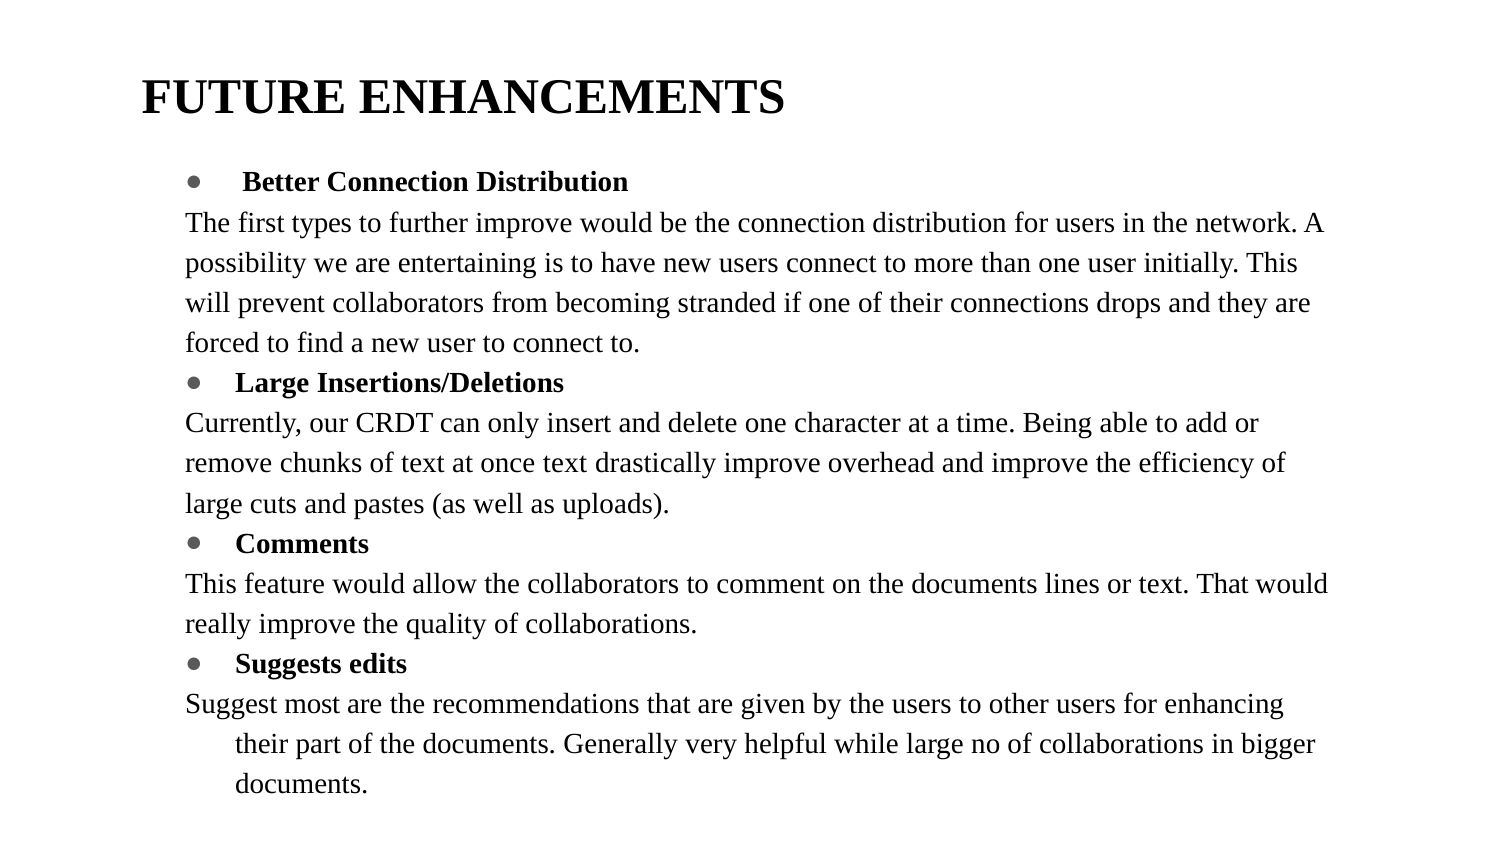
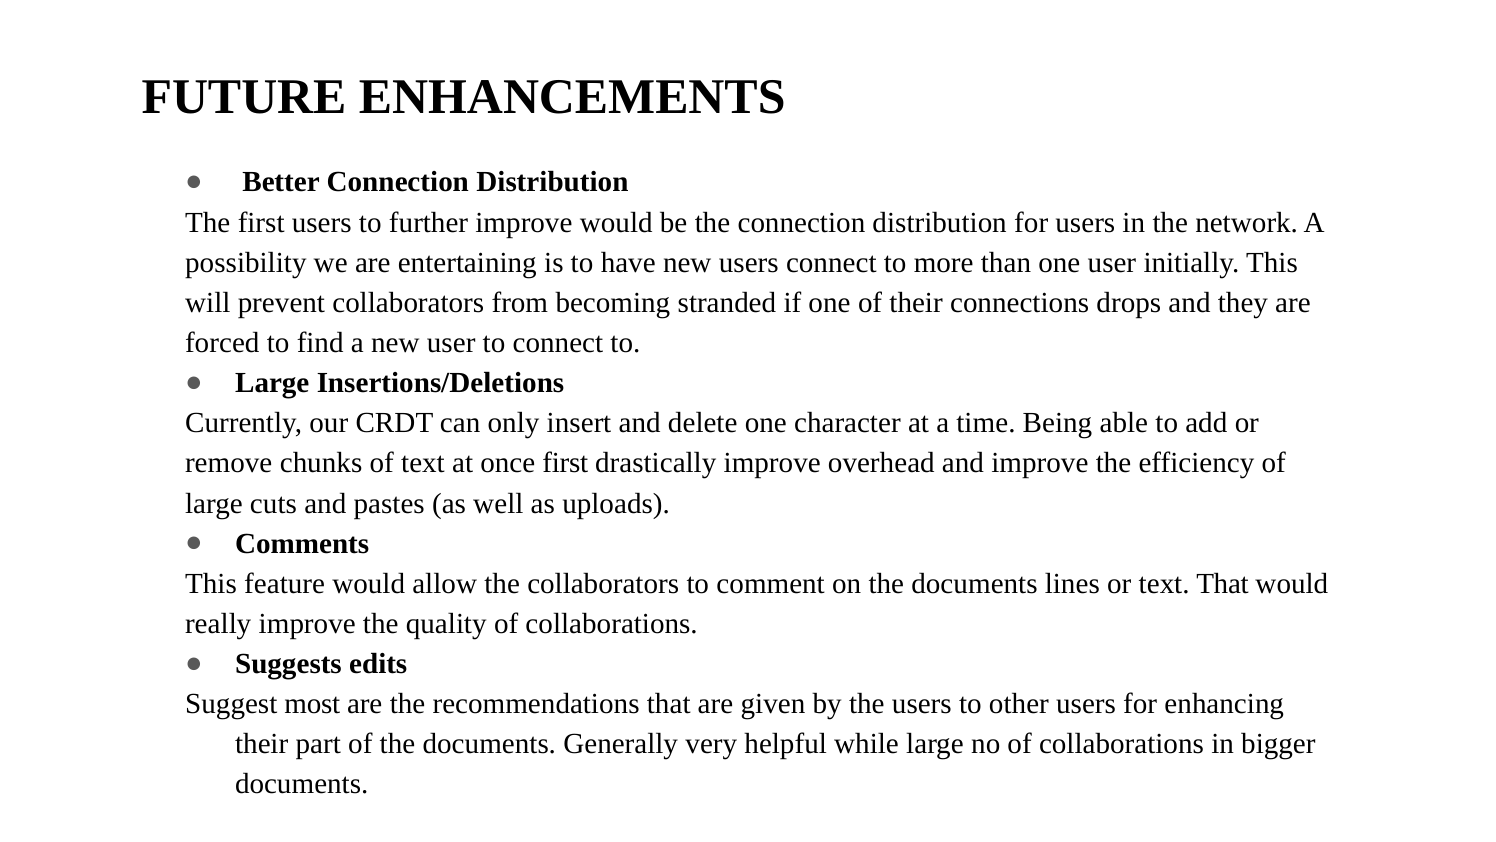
first types: types -> users
once text: text -> first
